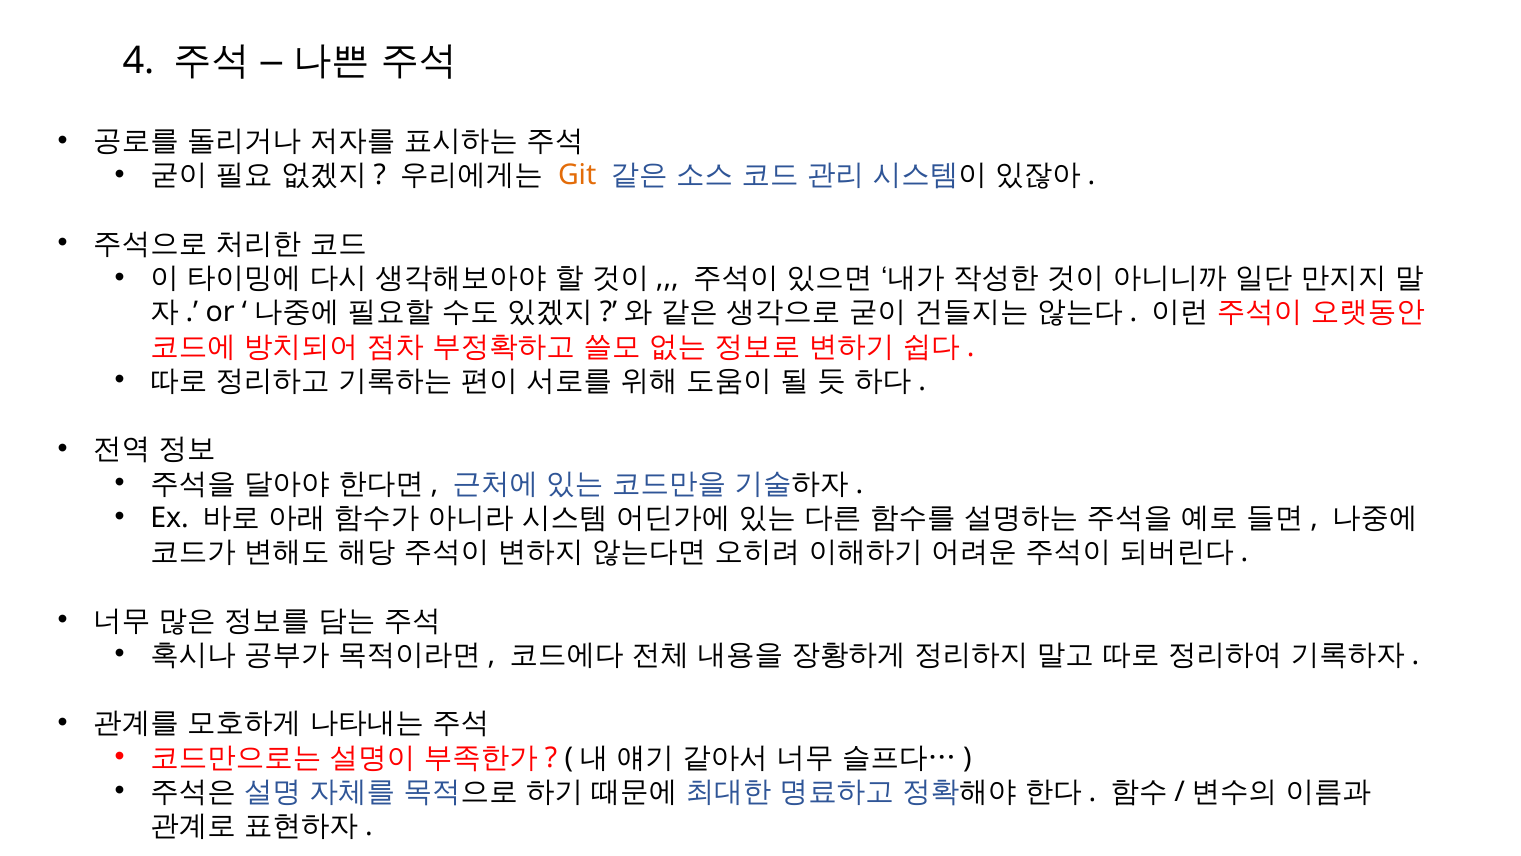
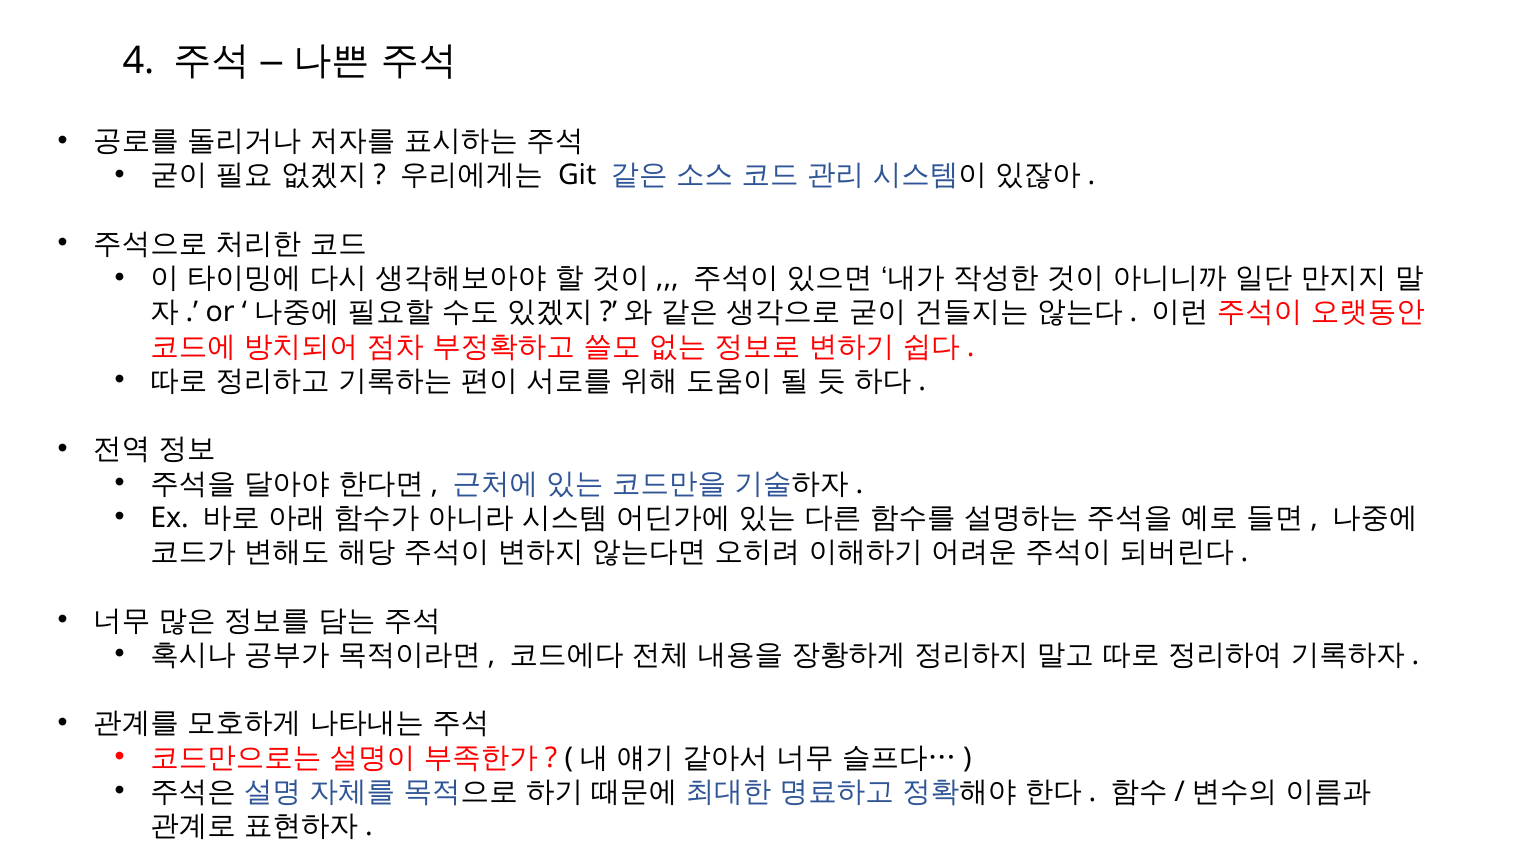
Git colour: orange -> black
